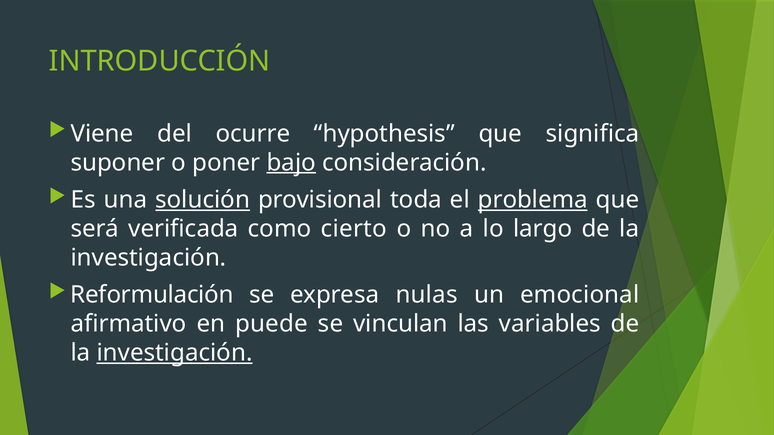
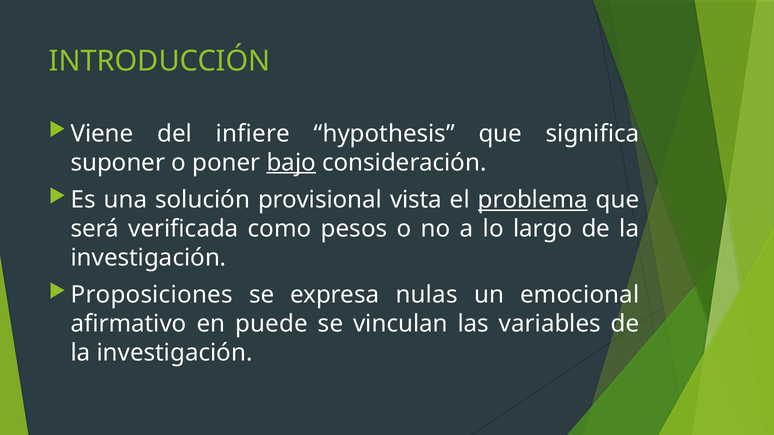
ocurre: ocurre -> infiere
solución underline: present -> none
toda: toda -> vista
cierto: cierto -> pesos
Reformulación: Reformulación -> Proposiciones
investigación at (175, 353) underline: present -> none
